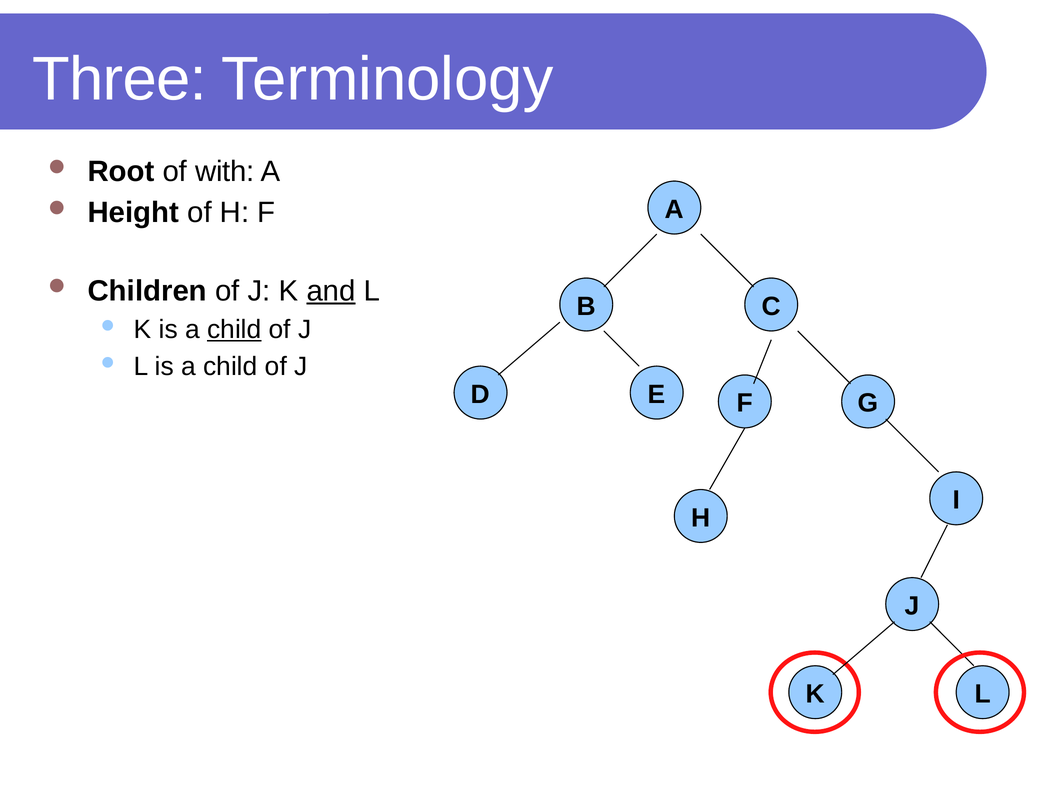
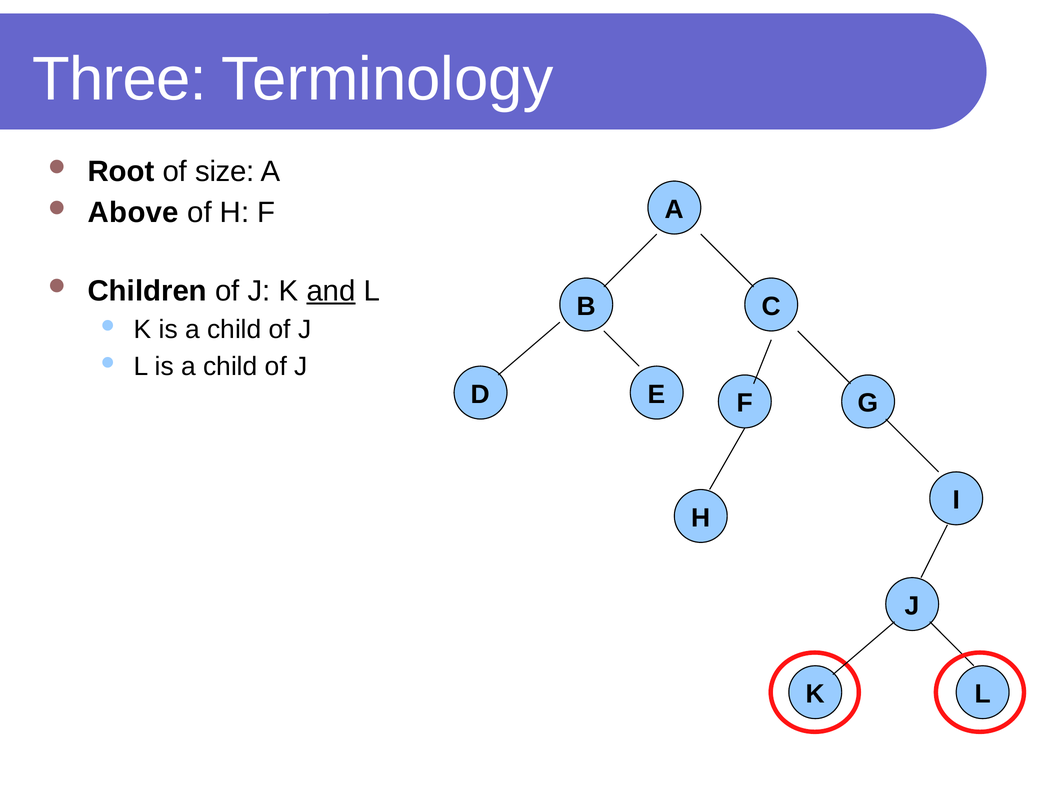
with: with -> size
Height: Height -> Above
child at (234, 329) underline: present -> none
